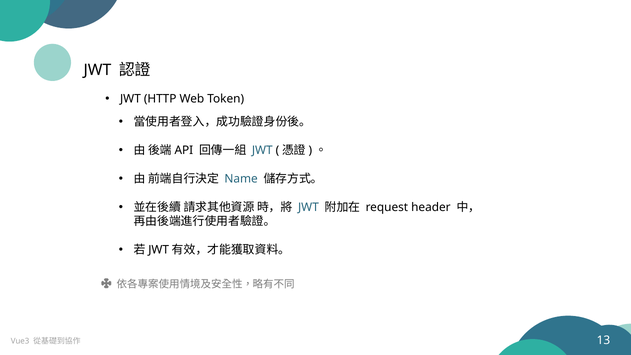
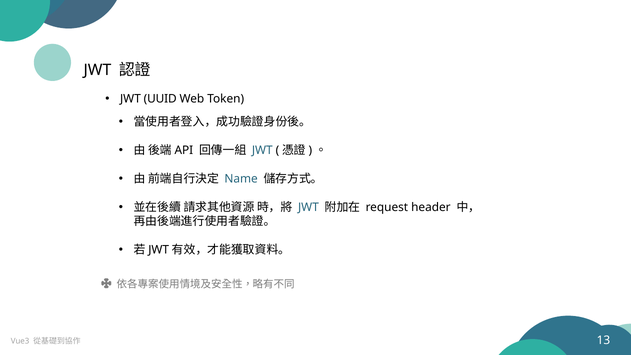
HTTP: HTTP -> UUID
